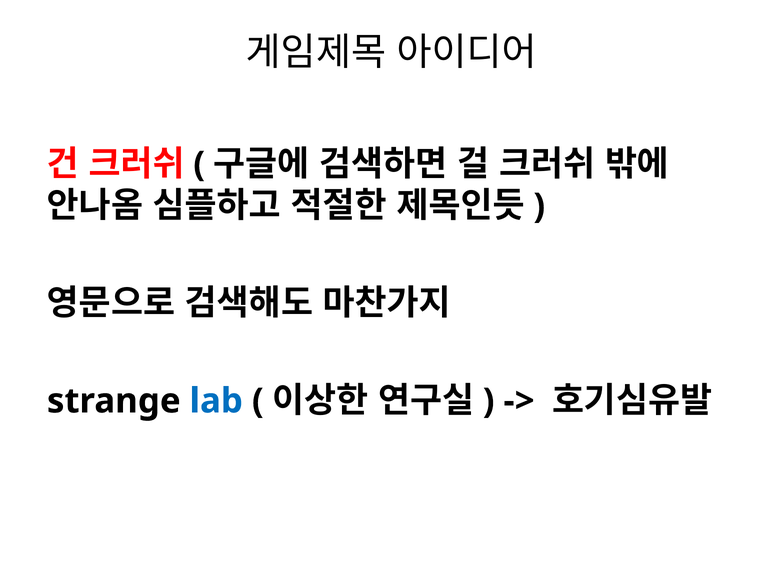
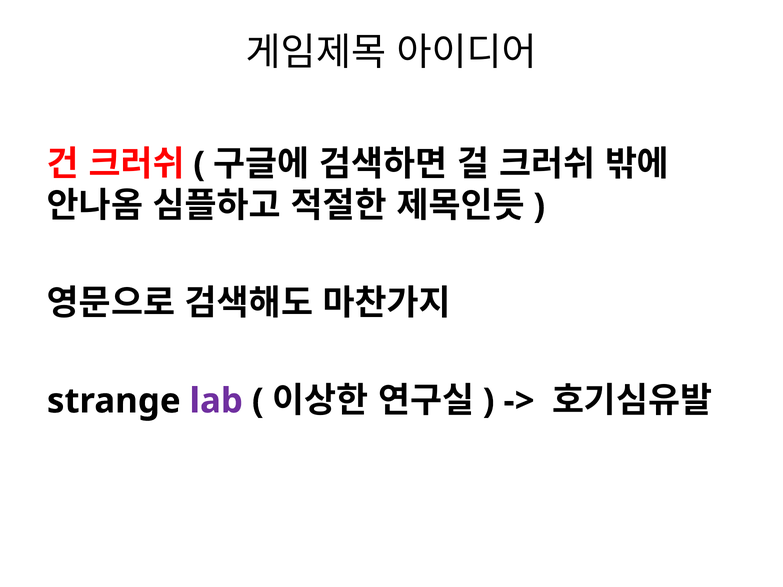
lab colour: blue -> purple
